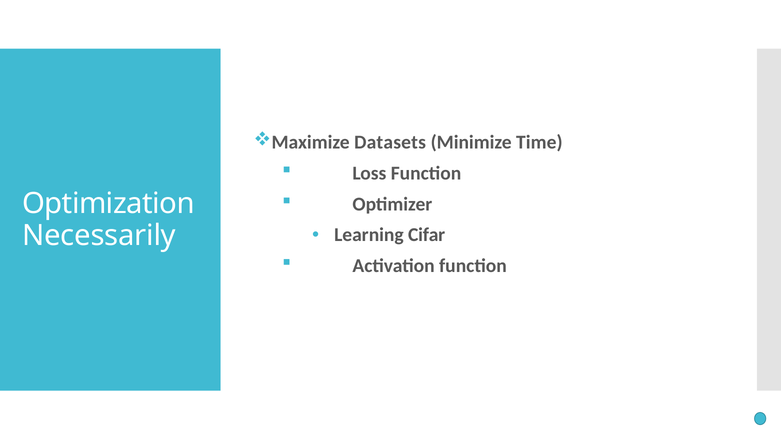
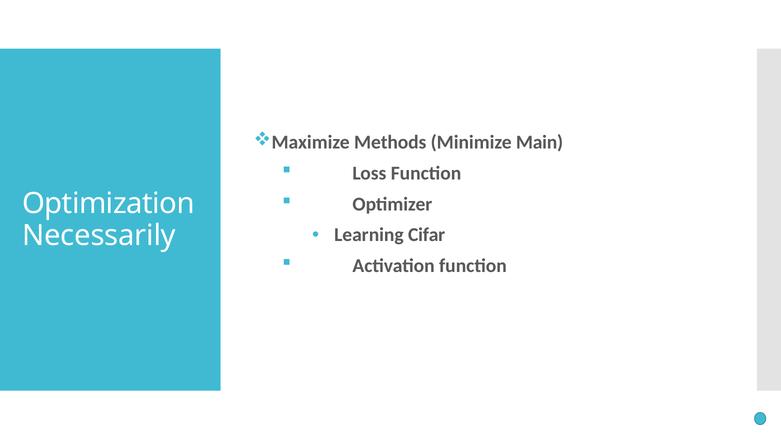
Datasets: Datasets -> Methods
Time: Time -> Main
